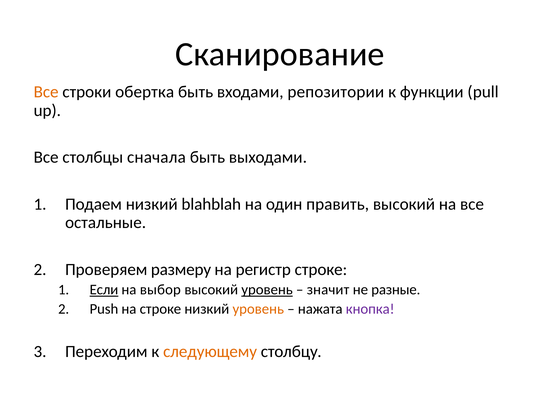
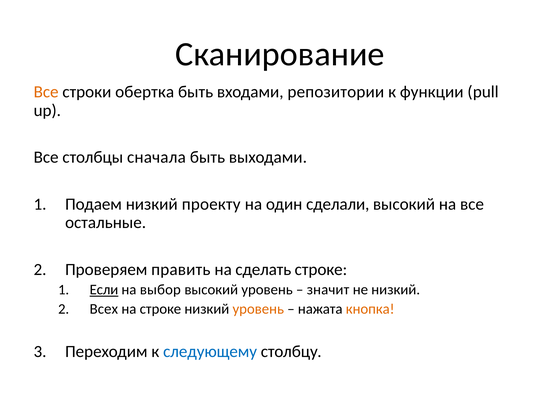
blahblah: blahblah -> проекту
править: править -> сделали
размеру: размеру -> править
регистр: регистр -> сделать
уровень at (267, 290) underline: present -> none
не разные: разные -> низкий
Push: Push -> Всех
кнопка colour: purple -> orange
следующему colour: orange -> blue
